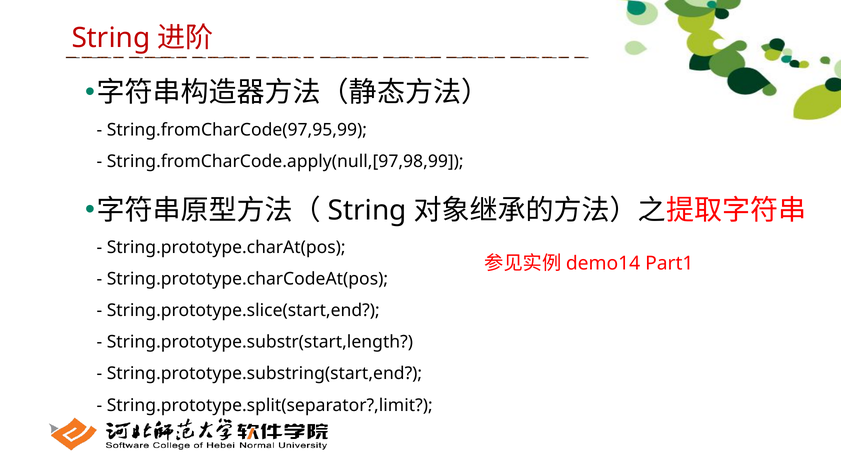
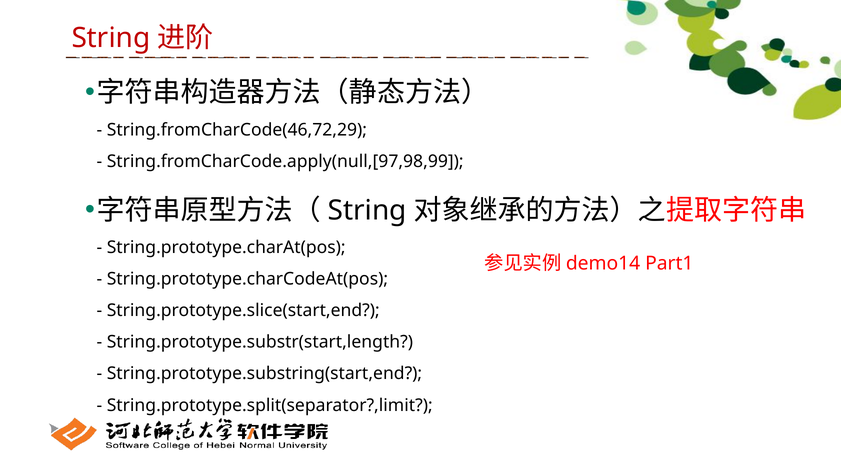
String.fromCharCode(97,95,99: String.fromCharCode(97,95,99 -> String.fromCharCode(46,72,29
